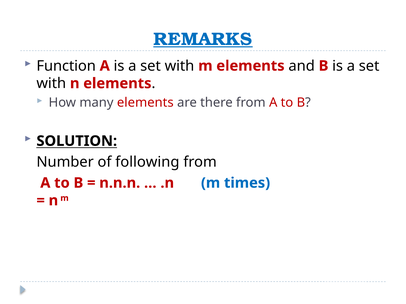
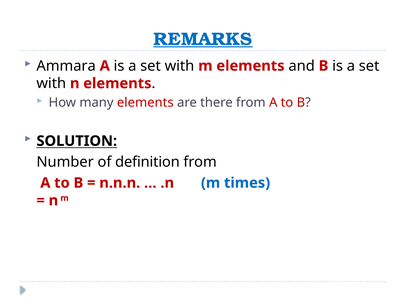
Function: Function -> Ammara
following: following -> definition
